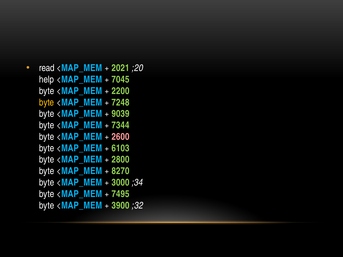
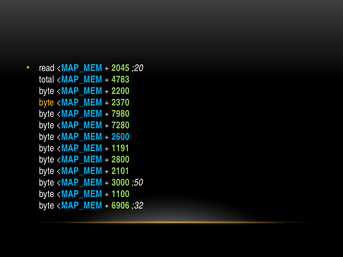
2021: 2021 -> 2045
help: help -> total
7045: 7045 -> 4783
7248: 7248 -> 2370
9039: 9039 -> 7980
7344: 7344 -> 7280
2600 colour: pink -> light blue
6103: 6103 -> 1191
8270: 8270 -> 2101
;34: ;34 -> ;50
7495: 7495 -> 1100
3900: 3900 -> 6906
